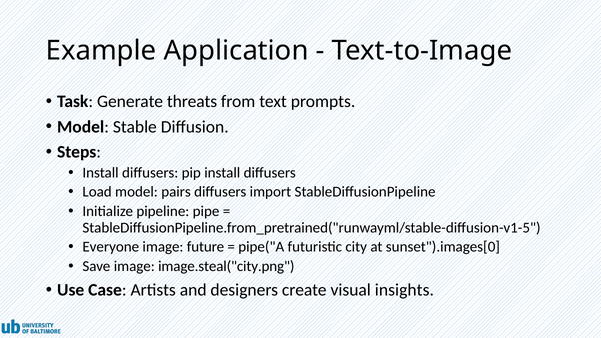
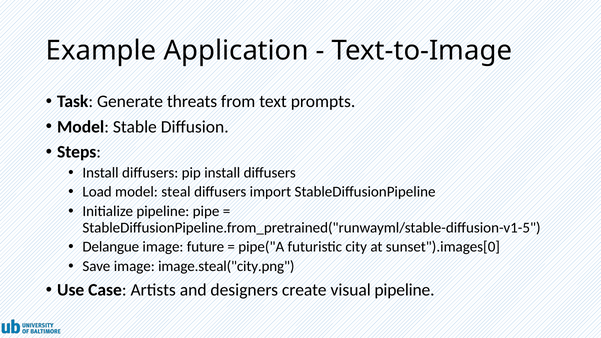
pairs: pairs -> steal
Everyone: Everyone -> Delangue
visual insights: insights -> pipeline
